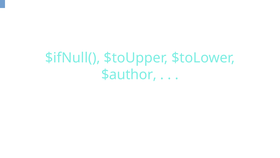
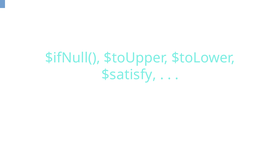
$author: $author -> $satisfy
